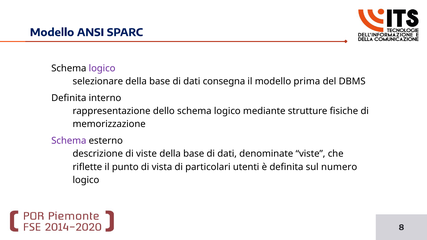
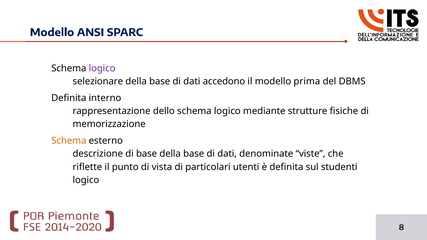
consegna: consegna -> accedono
Schema at (69, 141) colour: purple -> orange
di viste: viste -> base
numero: numero -> studenti
